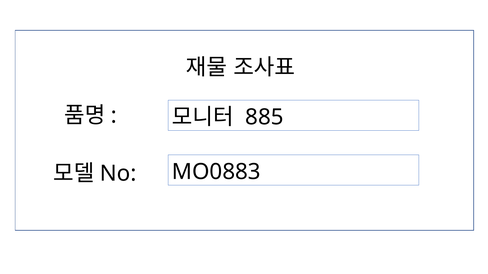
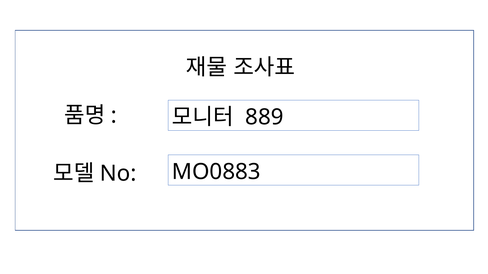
885: 885 -> 889
